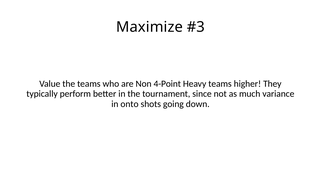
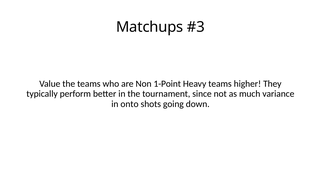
Maximize: Maximize -> Matchups
4-Point: 4-Point -> 1-Point
